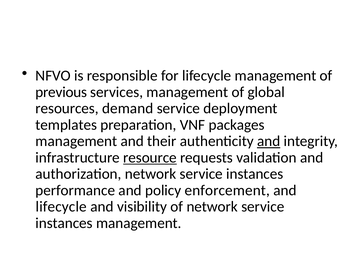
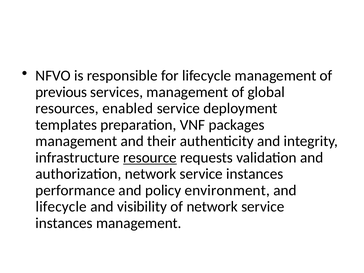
demand: demand -> enabled
and at (269, 141) underline: present -> none
enforcement: enforcement -> environment
